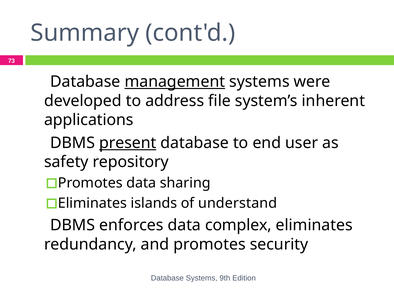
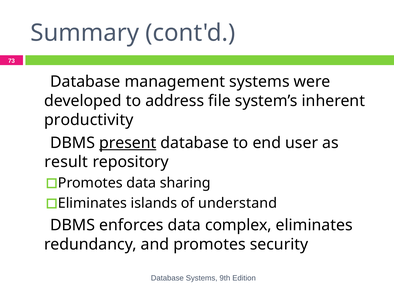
management underline: present -> none
applications: applications -> productivity
safety: safety -> result
